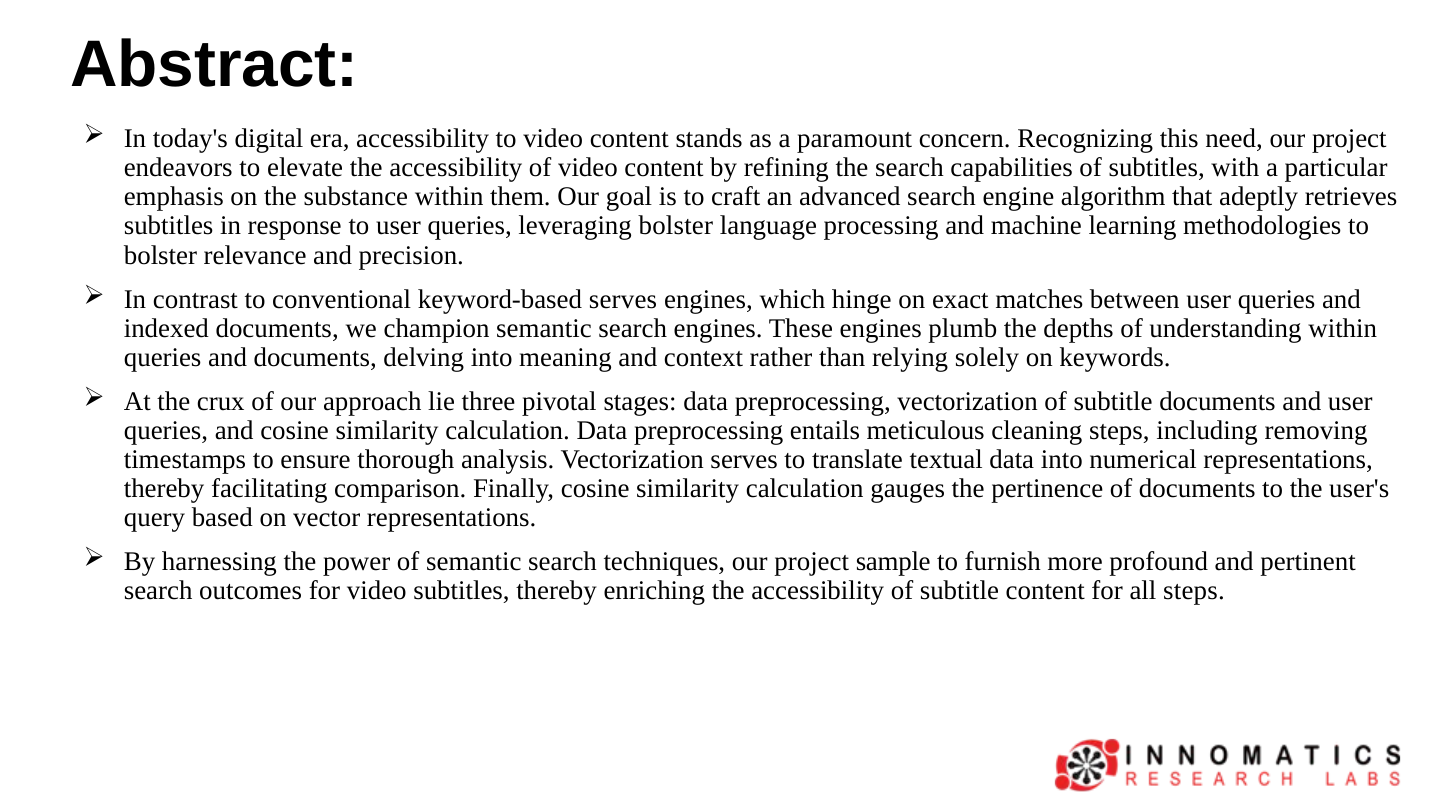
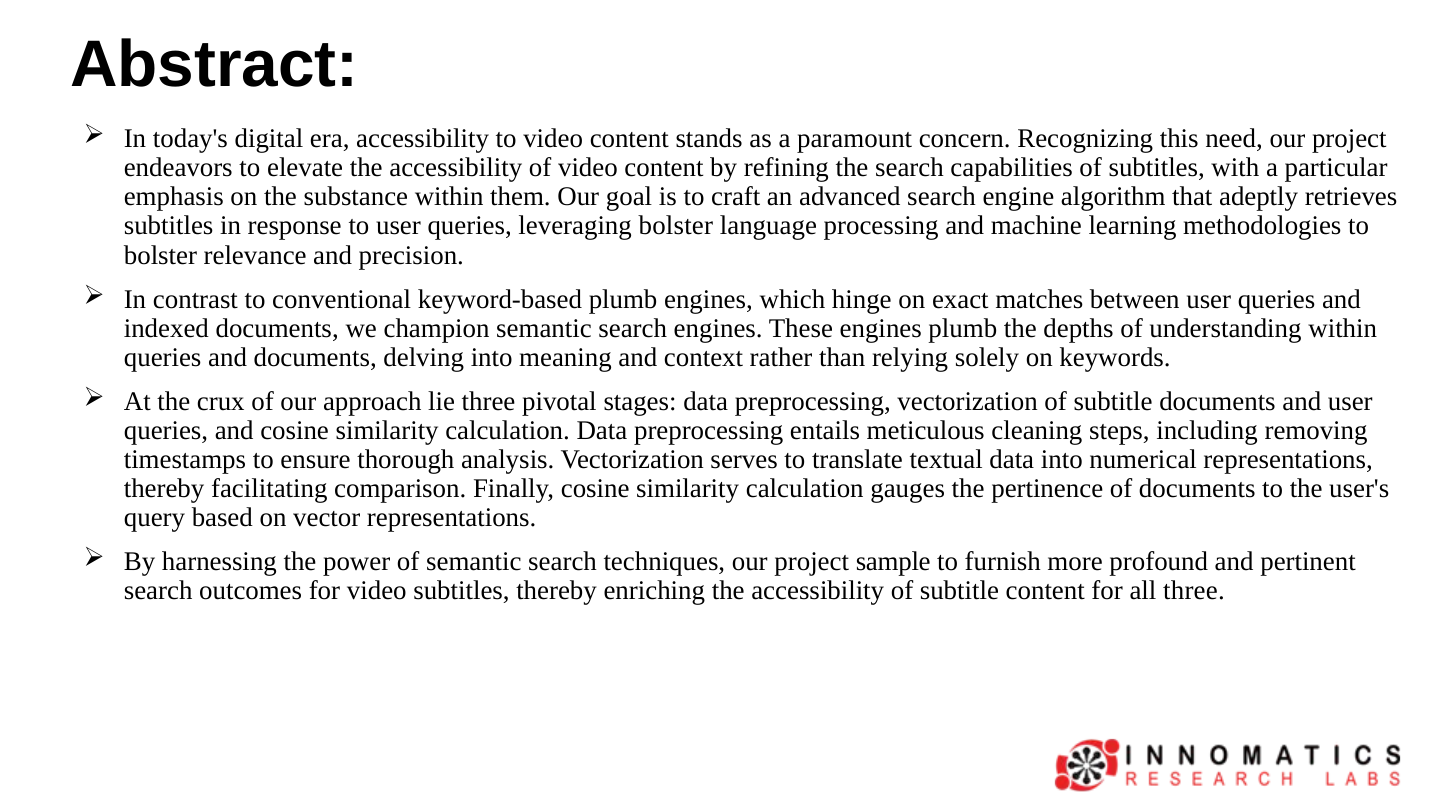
keyword-based serves: serves -> plumb
all steps: steps -> three
